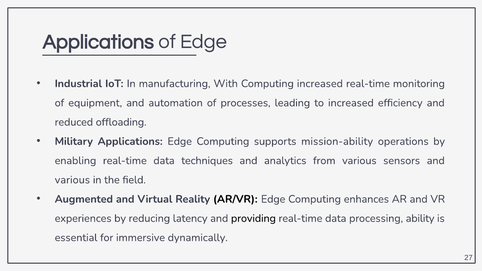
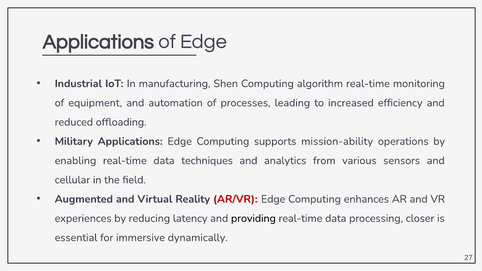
With: With -> Shen
Computing increased: increased -> algorithm
various at (72, 180): various -> cellular
AR/VR colour: black -> red
ability: ability -> closer
